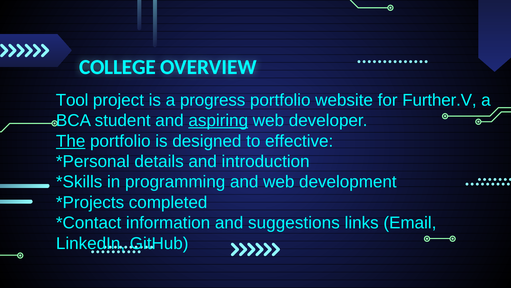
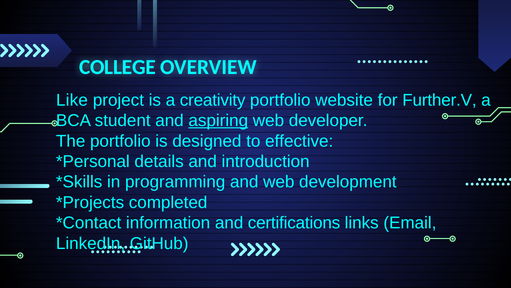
Tool: Tool -> Like
progress: progress -> creativity
The underline: present -> none
suggestions: suggestions -> certifications
